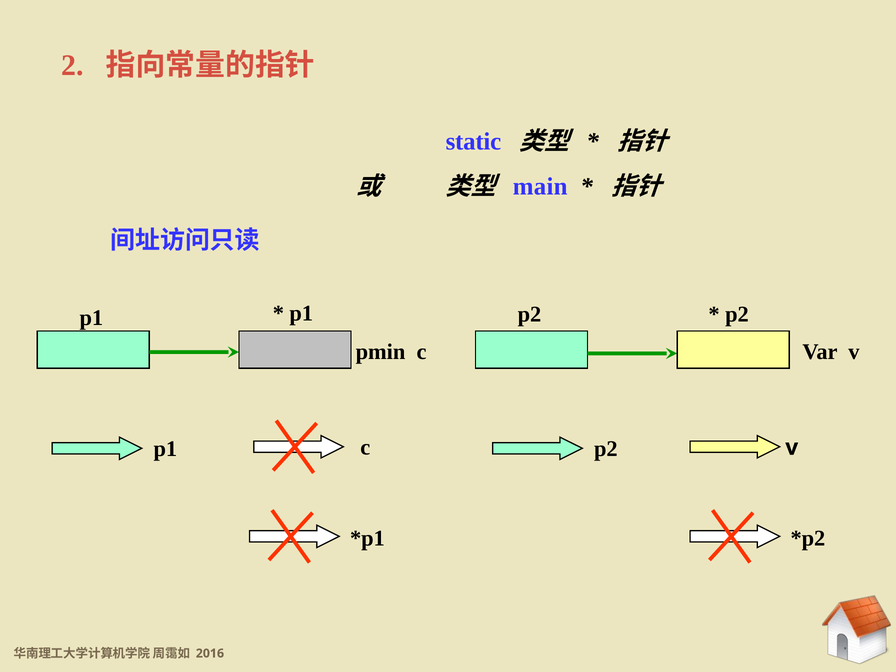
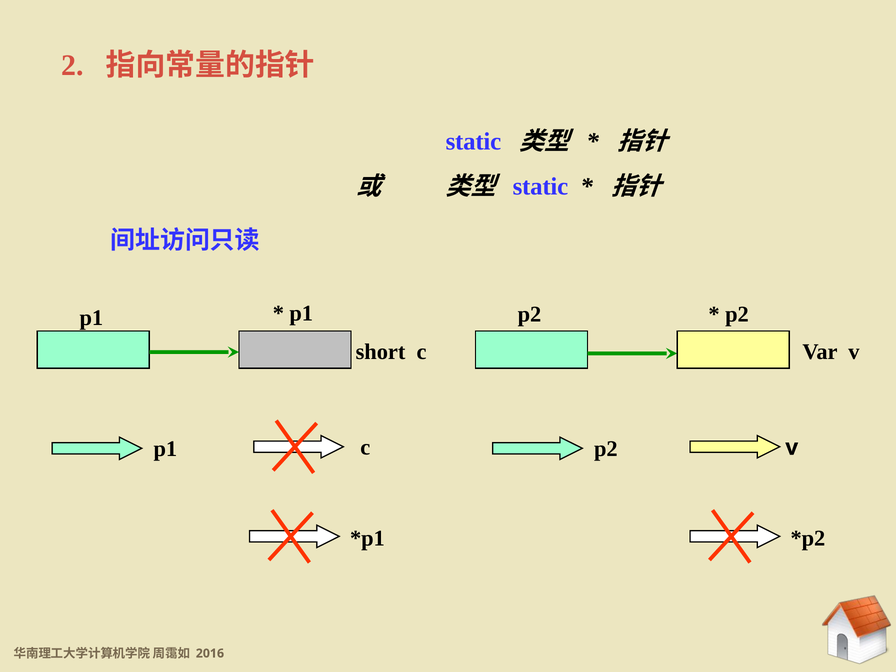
main at (540, 187): main -> static
pmin: pmin -> short
